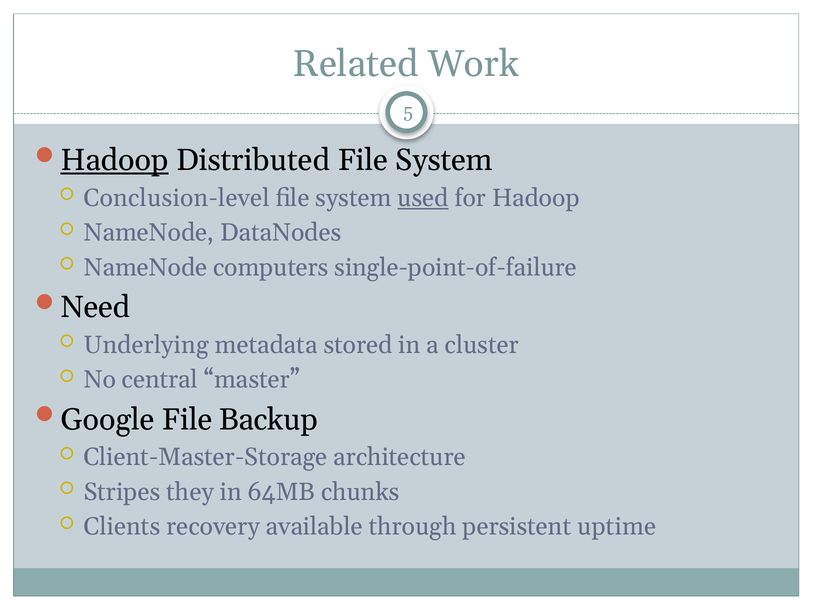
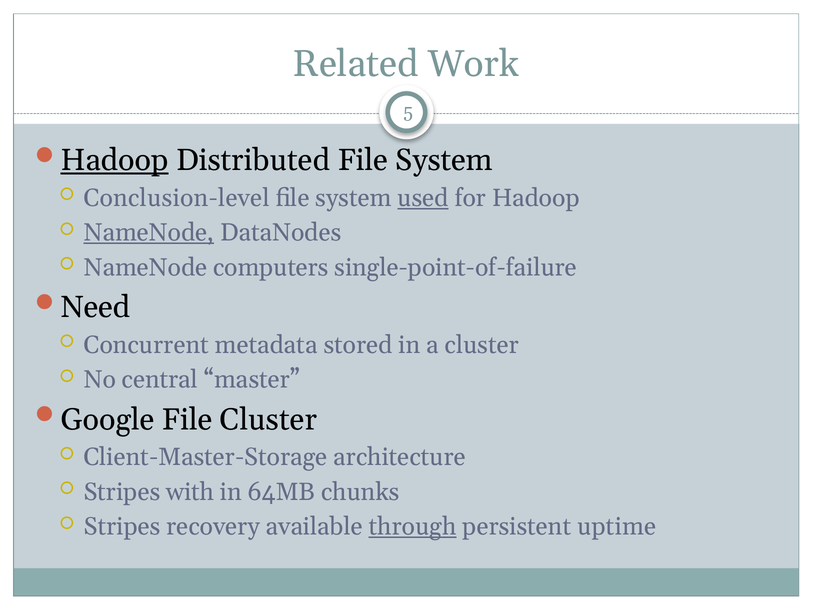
NameNode at (149, 233) underline: none -> present
Underlying: Underlying -> Concurrent
File Backup: Backup -> Cluster
they: they -> with
Clients at (122, 527): Clients -> Stripes
through underline: none -> present
